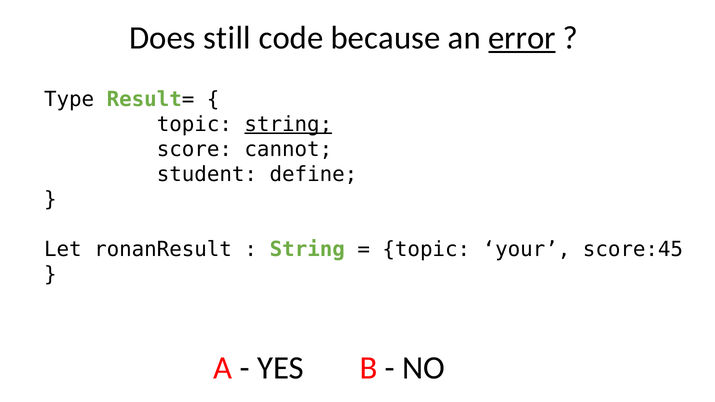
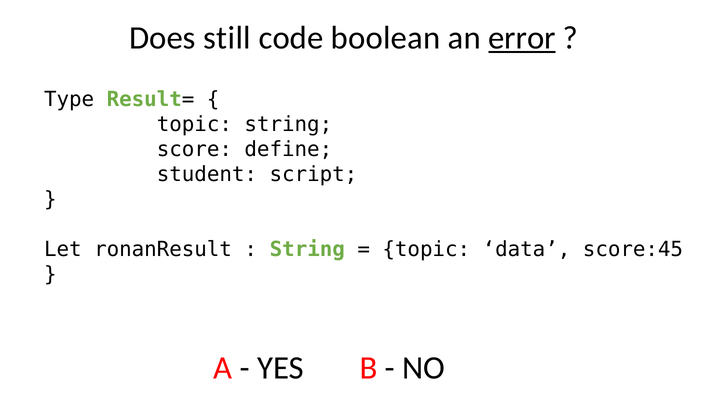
because: because -> boolean
string at (288, 124) underline: present -> none
cannot: cannot -> define
define: define -> script
your: your -> data
